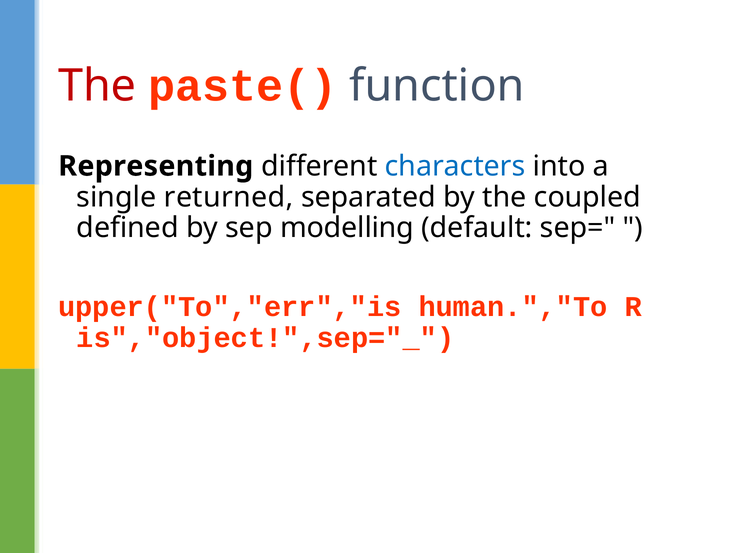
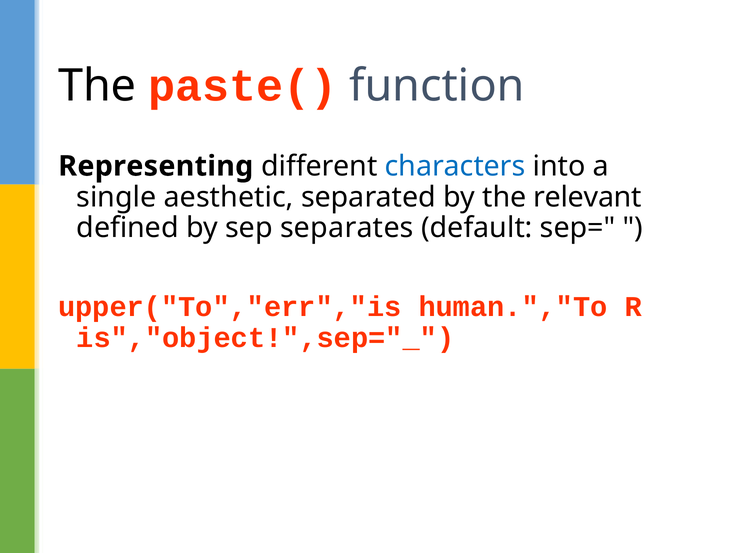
The at (97, 86) colour: red -> black
returned: returned -> aesthetic
coupled: coupled -> relevant
modelling: modelling -> separates
